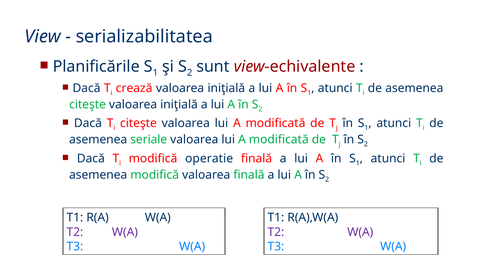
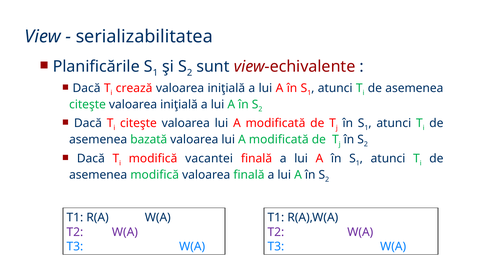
seriale: seriale -> bazată
operatie: operatie -> vacantei
